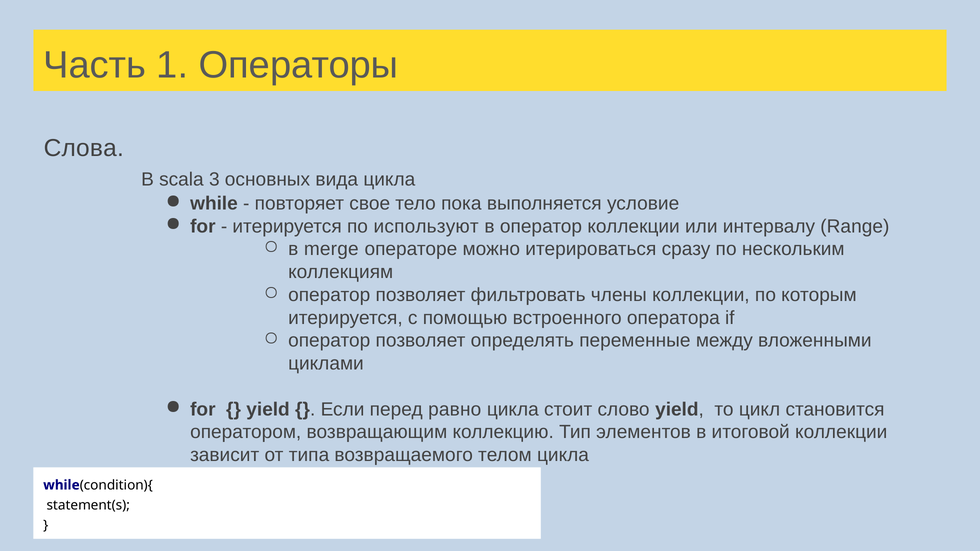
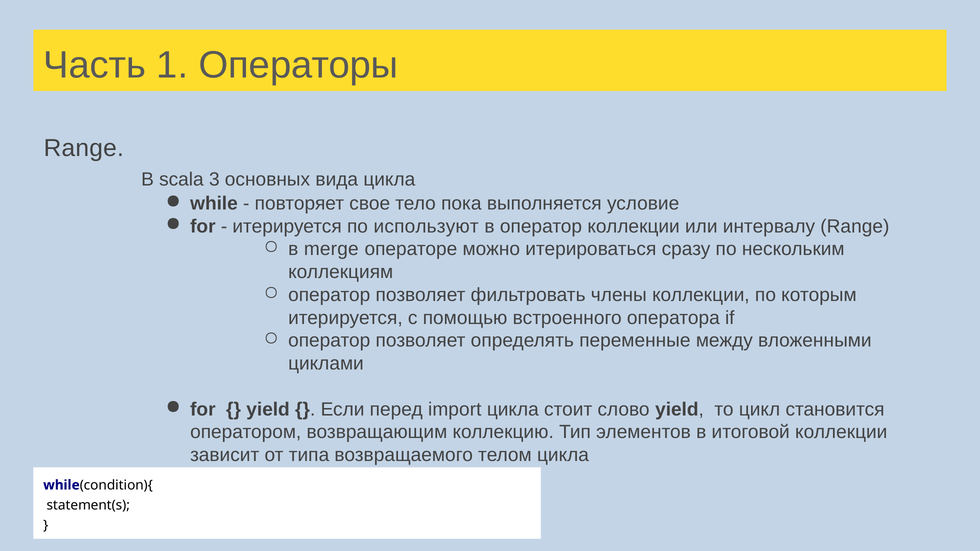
Слова at (84, 148): Слова -> Range
равно: равно -> import
